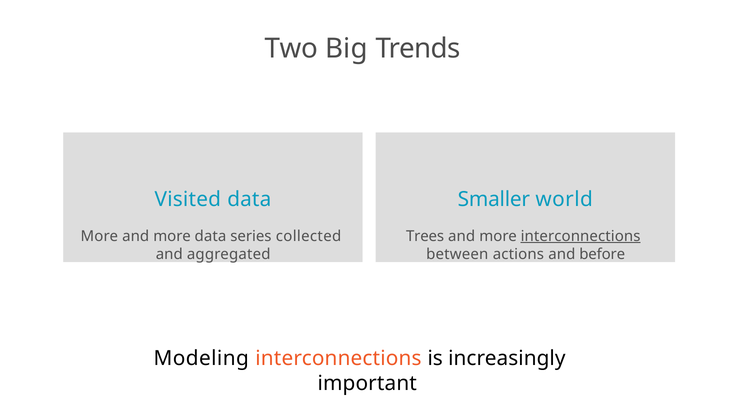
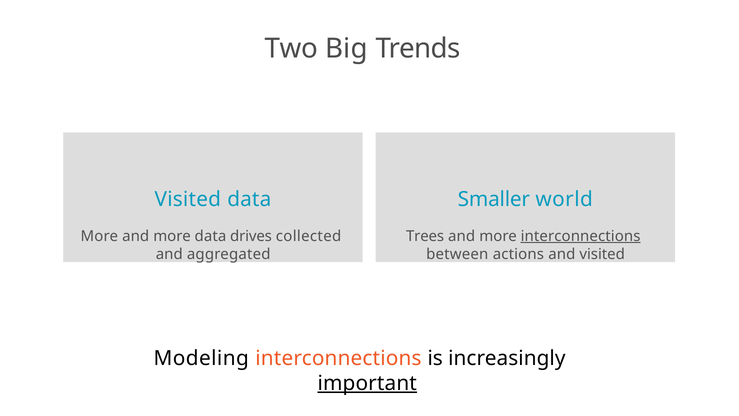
series: series -> drives
and before: before -> visited
important underline: none -> present
